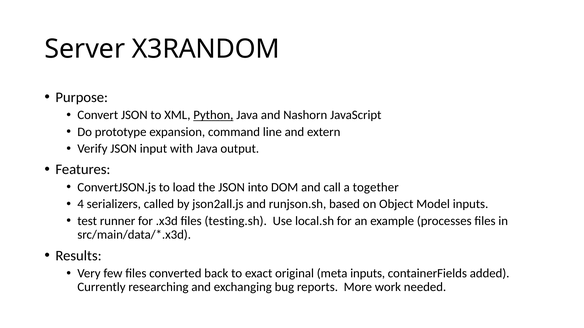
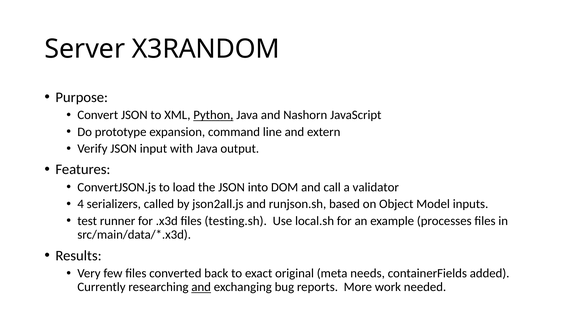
together: together -> validator
meta inputs: inputs -> needs
and at (201, 288) underline: none -> present
